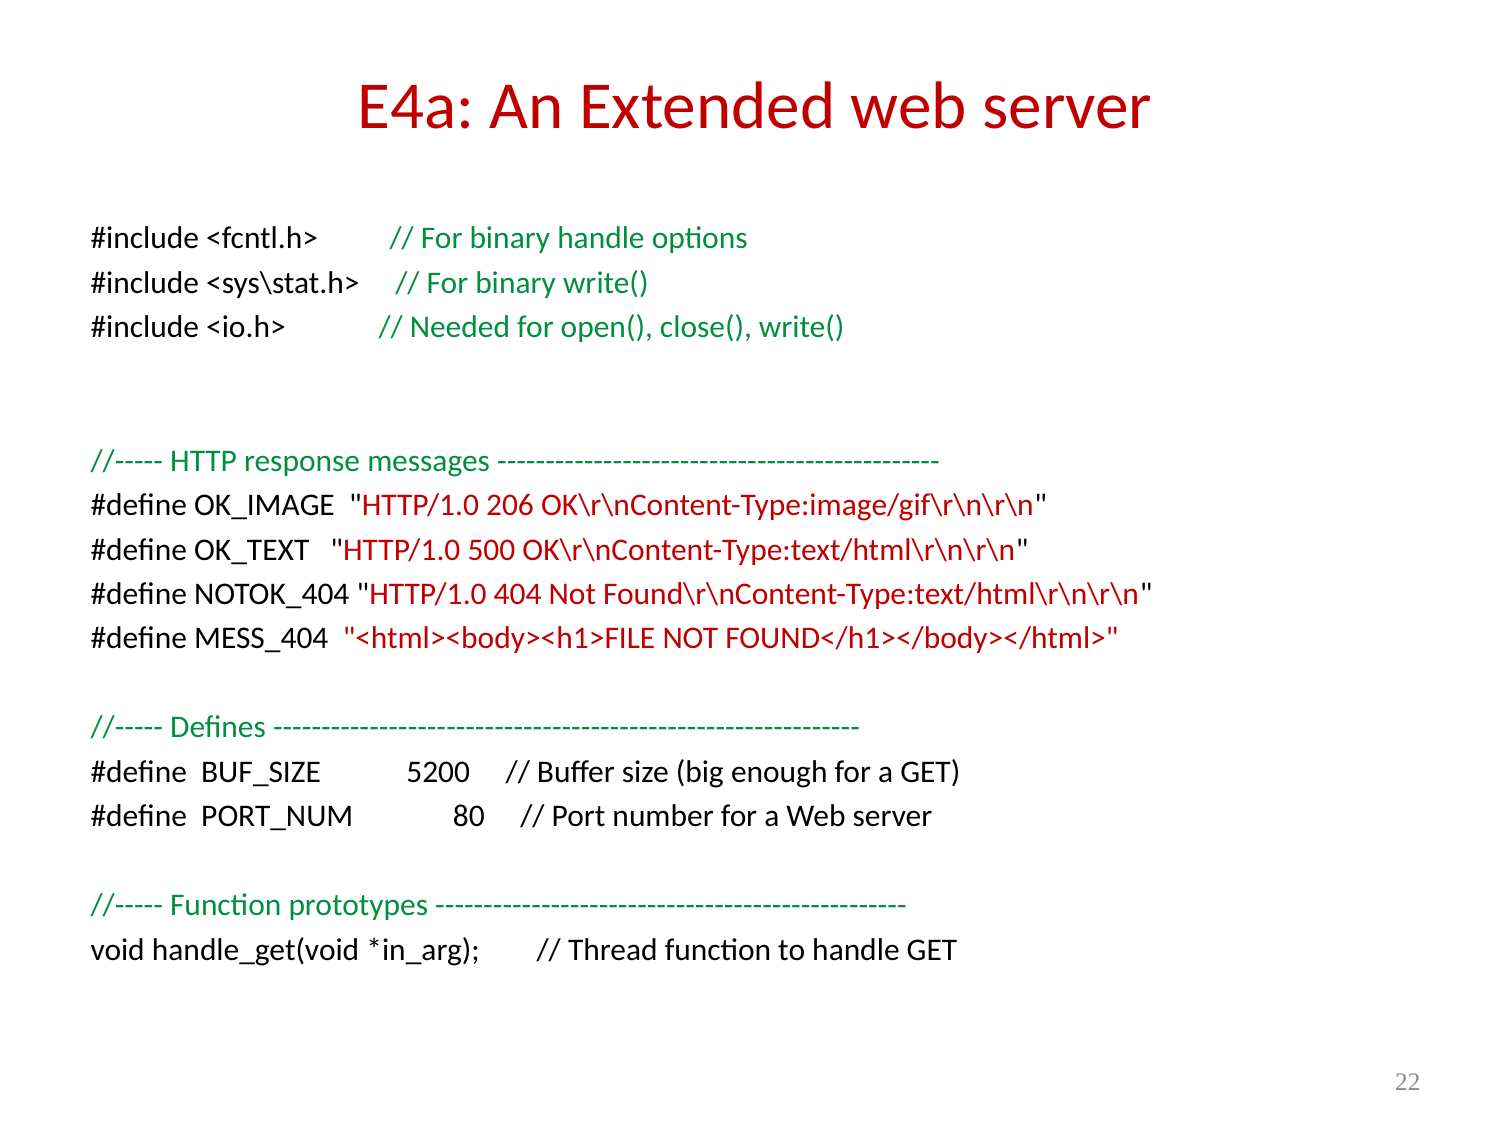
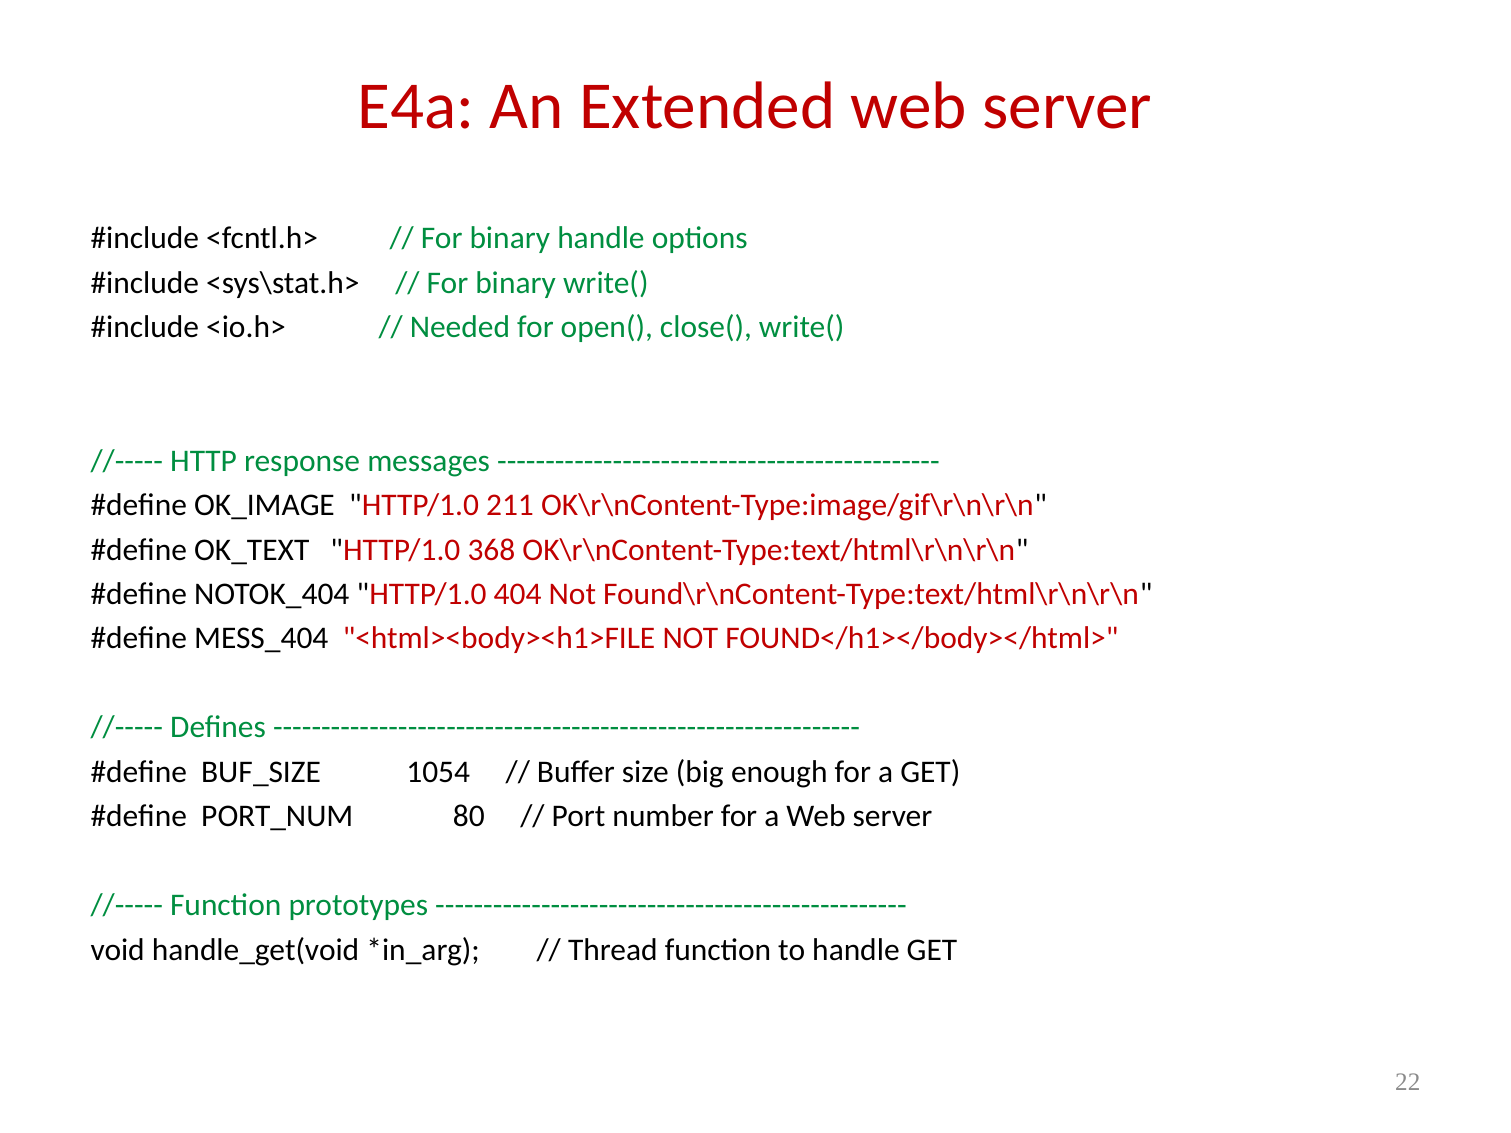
206: 206 -> 211
500: 500 -> 368
5200: 5200 -> 1054
